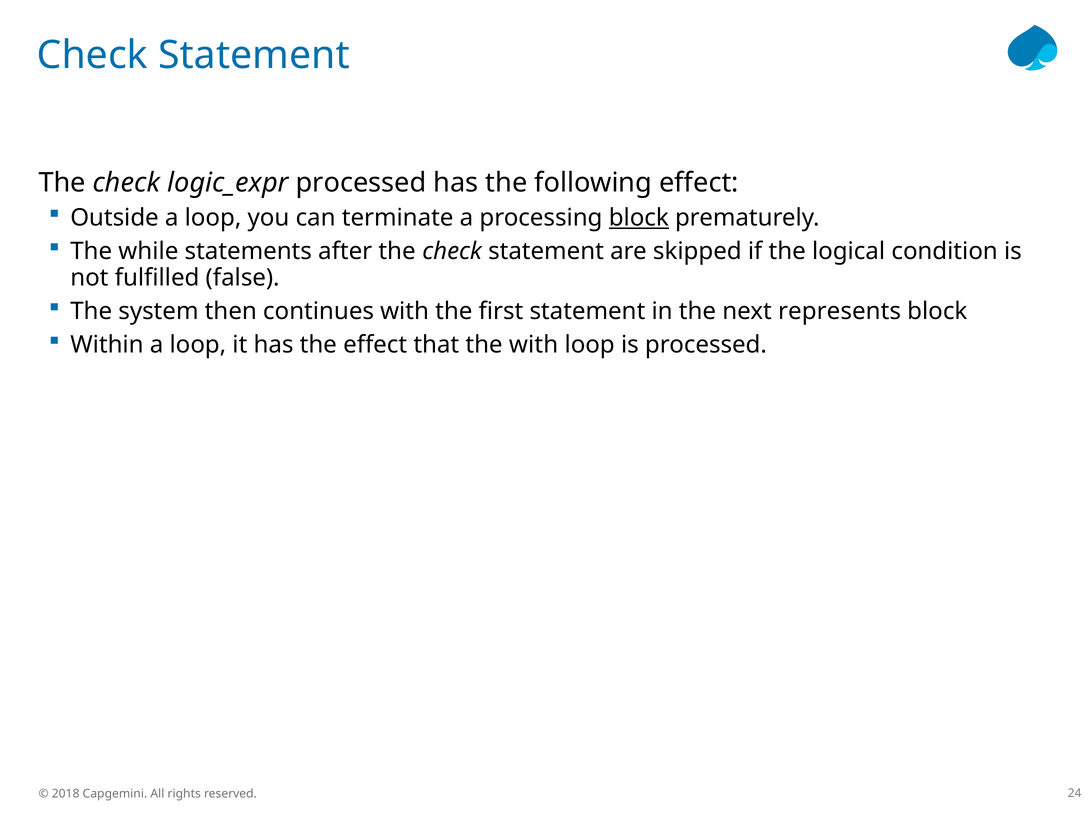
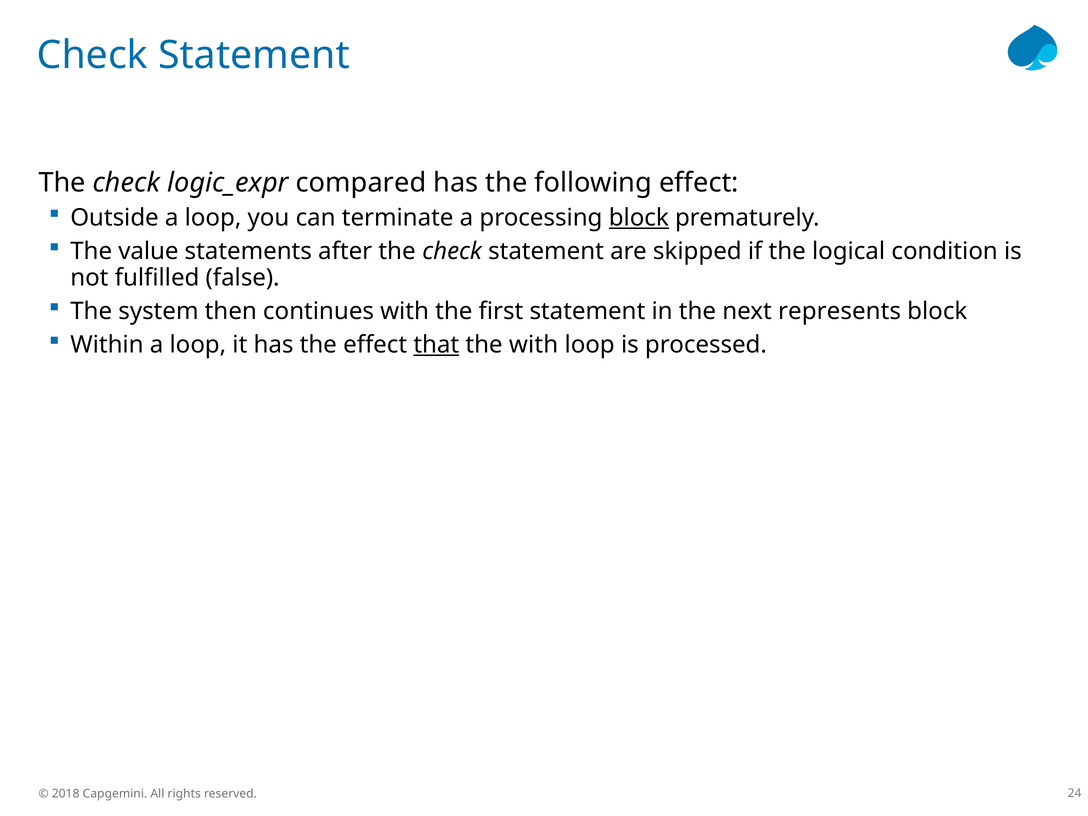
logic_expr processed: processed -> compared
while: while -> value
that underline: none -> present
